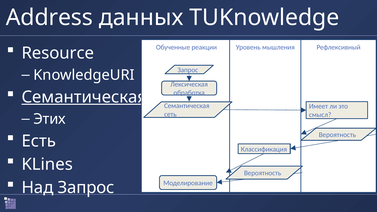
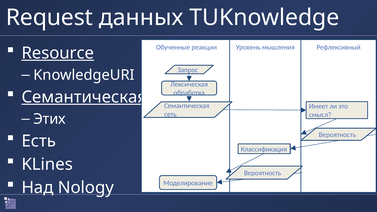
Address: Address -> Request
Resource underline: none -> present
Над Запрос: Запрос -> Nology
